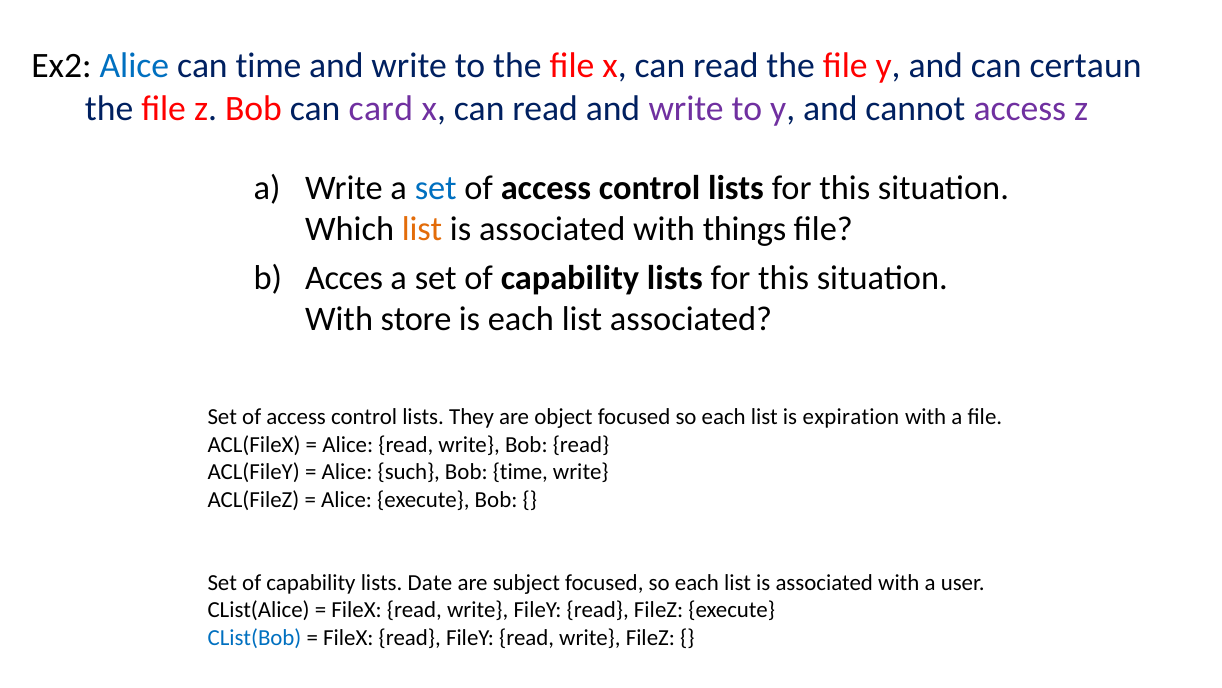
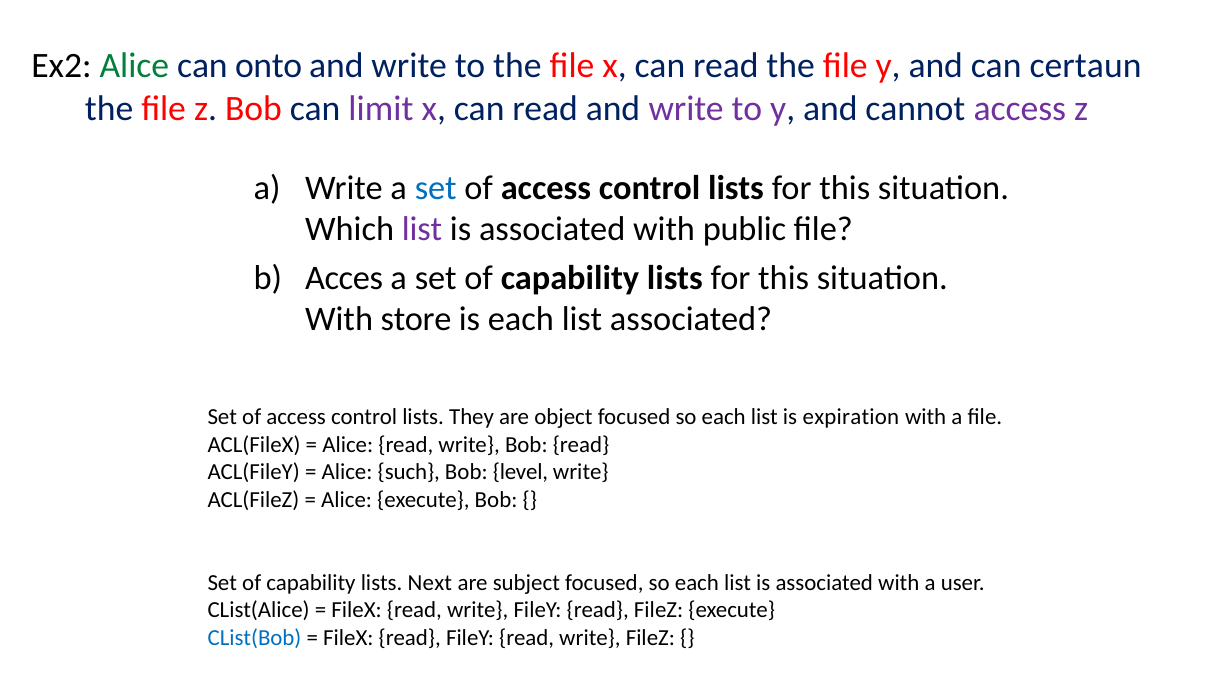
Alice at (134, 66) colour: blue -> green
can time: time -> onto
card: card -> limit
list at (422, 229) colour: orange -> purple
things: things -> public
Bob time: time -> level
Date: Date -> Next
